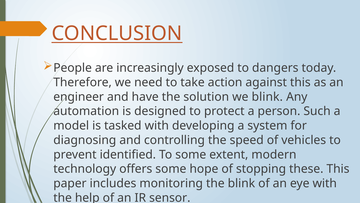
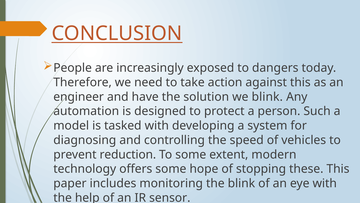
identified: identified -> reduction
